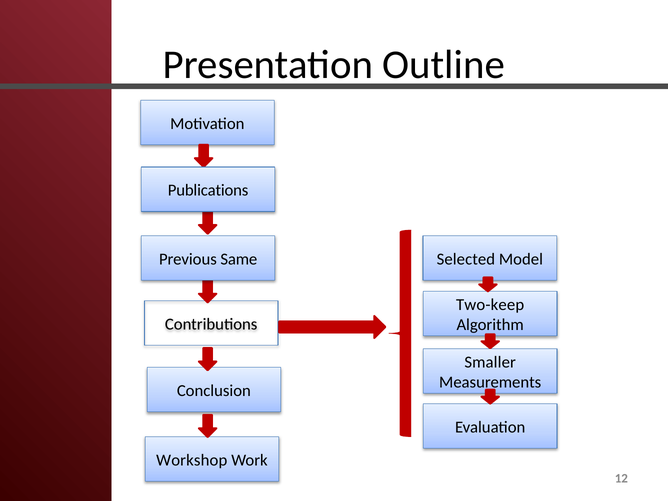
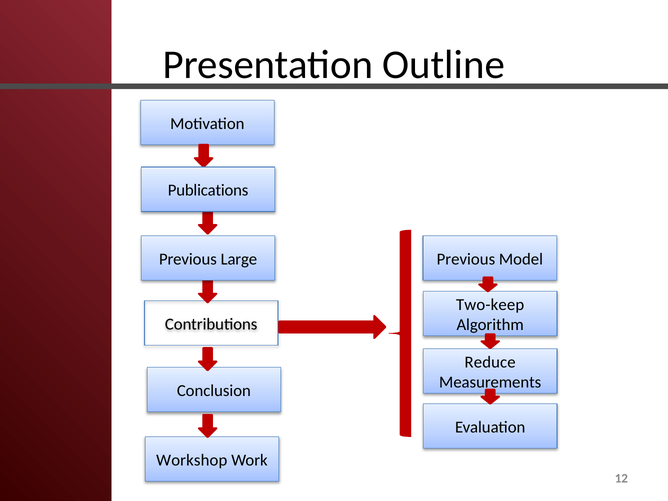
Same: Same -> Large
Selected at (466, 259): Selected -> Previous
Smaller: Smaller -> Reduce
